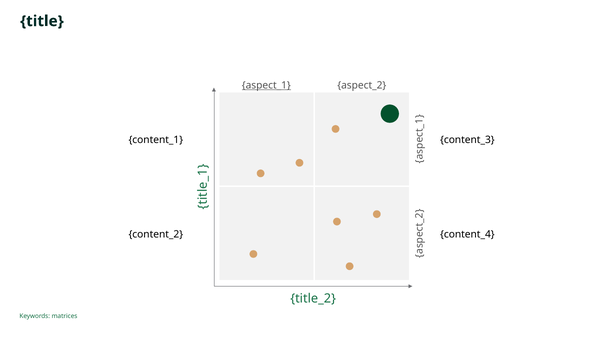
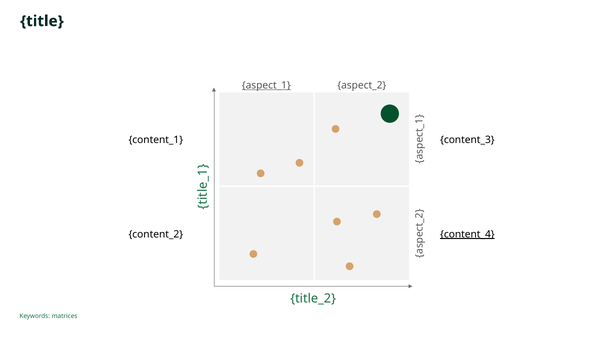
content_4 underline: none -> present
